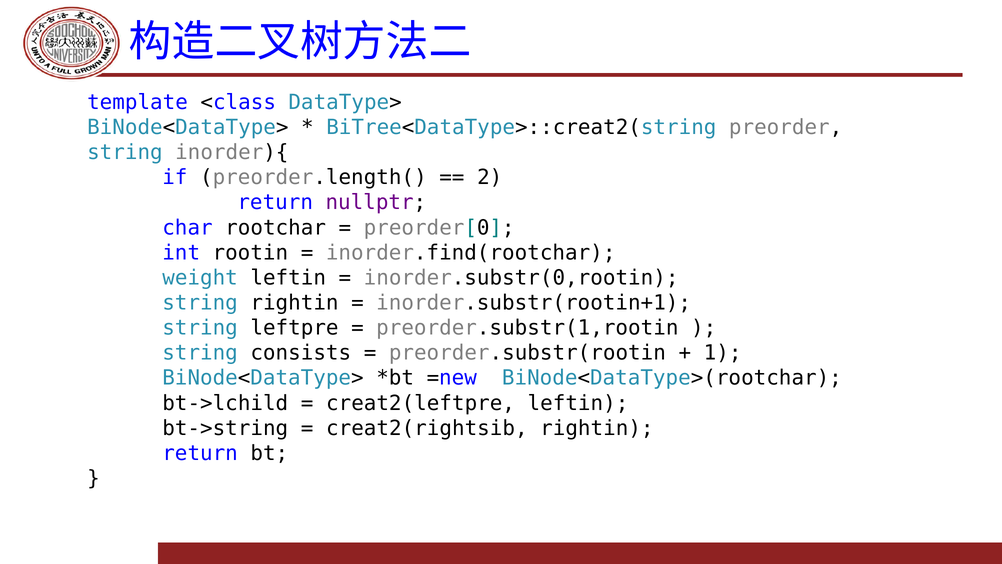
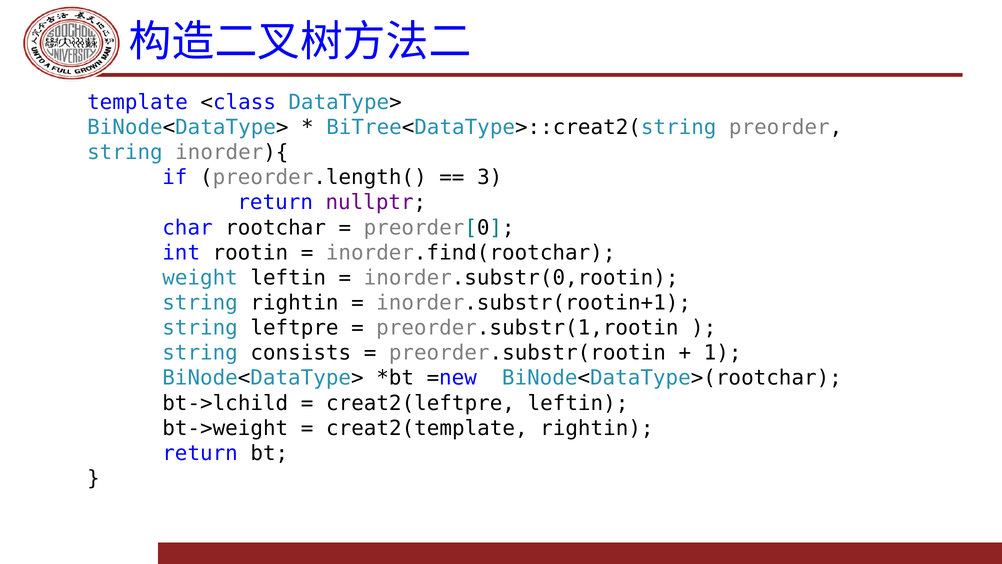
2: 2 -> 3
bt->string: bt->string -> bt->weight
creat2(rightsib: creat2(rightsib -> creat2(template
